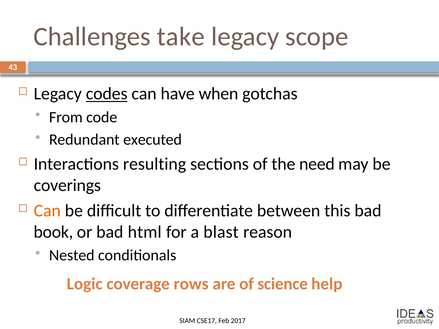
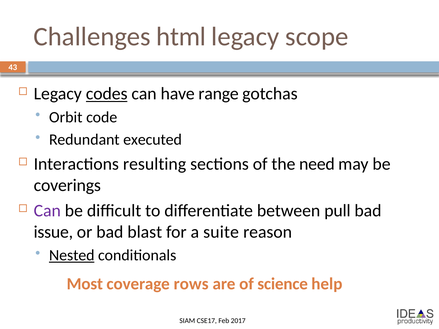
take: take -> html
when: when -> range
From: From -> Orbit
Can at (47, 211) colour: orange -> purple
this: this -> pull
book: book -> issue
html: html -> blast
blast: blast -> suite
Nested underline: none -> present
Logic: Logic -> Most
